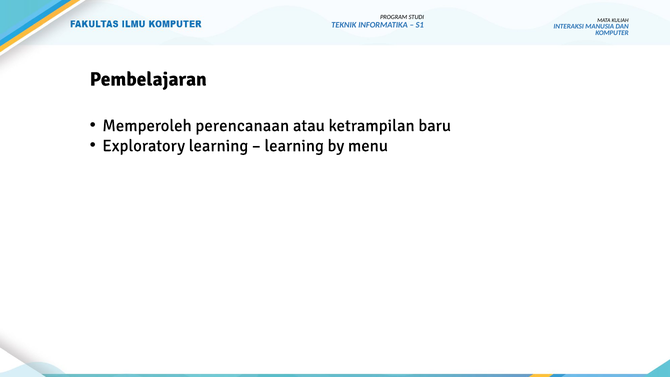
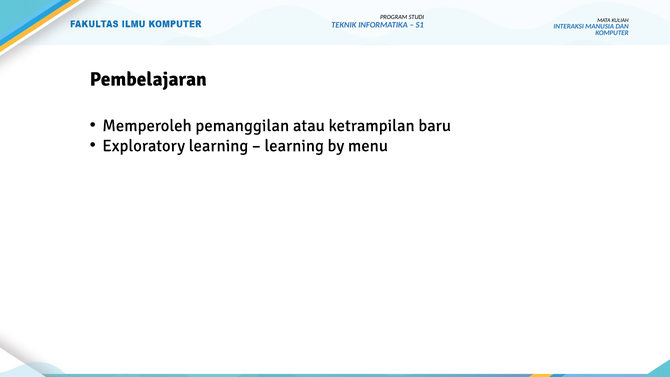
perencanaan: perencanaan -> pemanggilan
